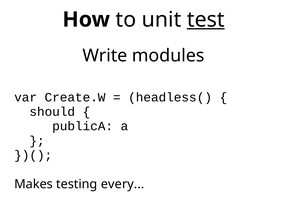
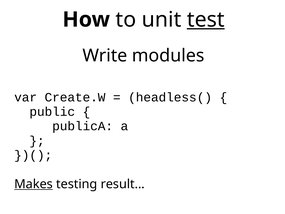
should: should -> public
Makes underline: none -> present
every: every -> result
